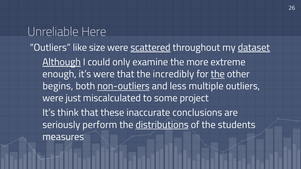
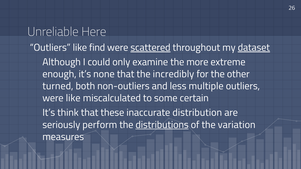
size: size -> find
Although underline: present -> none
it’s were: were -> none
the at (218, 74) underline: present -> none
begins: begins -> turned
non-outliers underline: present -> none
were just: just -> like
project: project -> certain
conclusions: conclusions -> distribution
students: students -> variation
